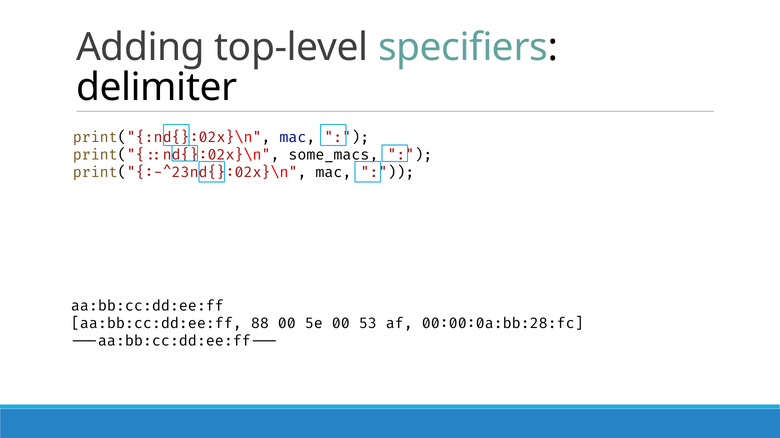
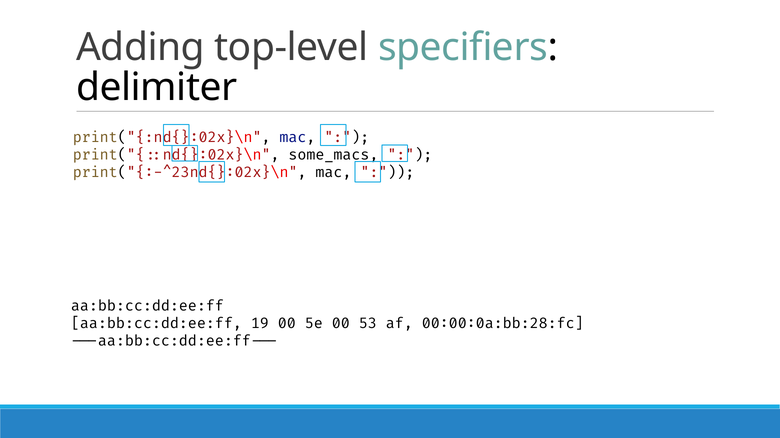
88:00:5e:00:53:af: 88:00:5e:00:53:af -> 19:00:5e:00:53:af
